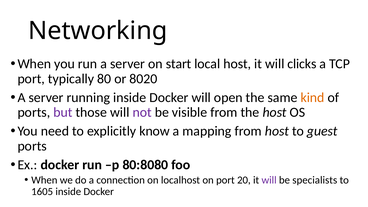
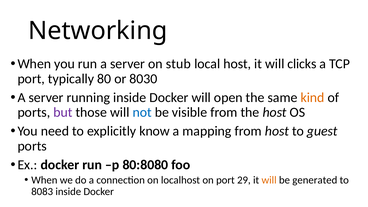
start: start -> stub
8020: 8020 -> 8030
not colour: purple -> blue
20: 20 -> 29
will at (269, 180) colour: purple -> orange
specialists: specialists -> generated
1605: 1605 -> 8083
